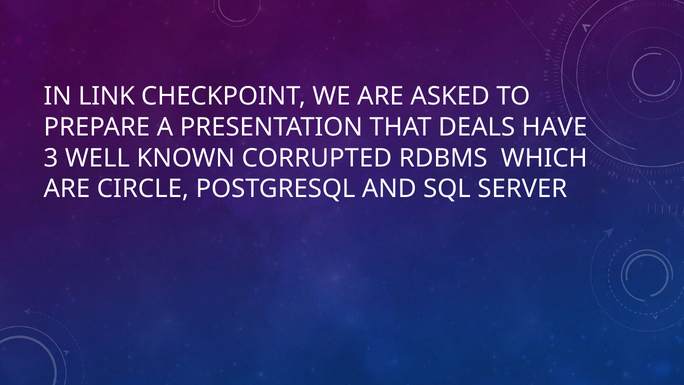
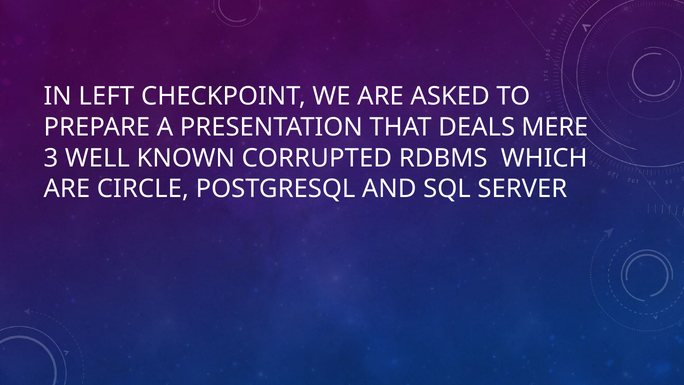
LINK: LINK -> LEFT
HAVE: HAVE -> MERE
